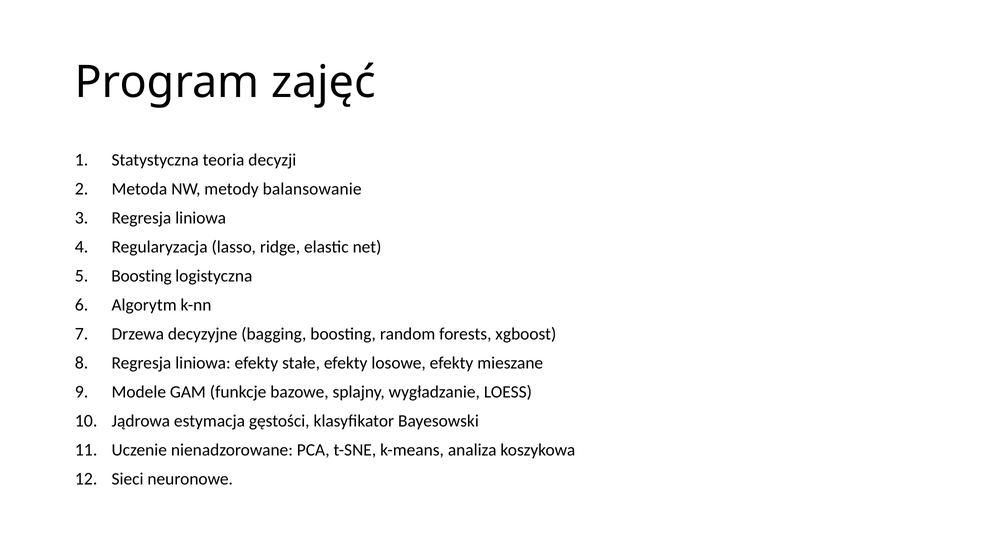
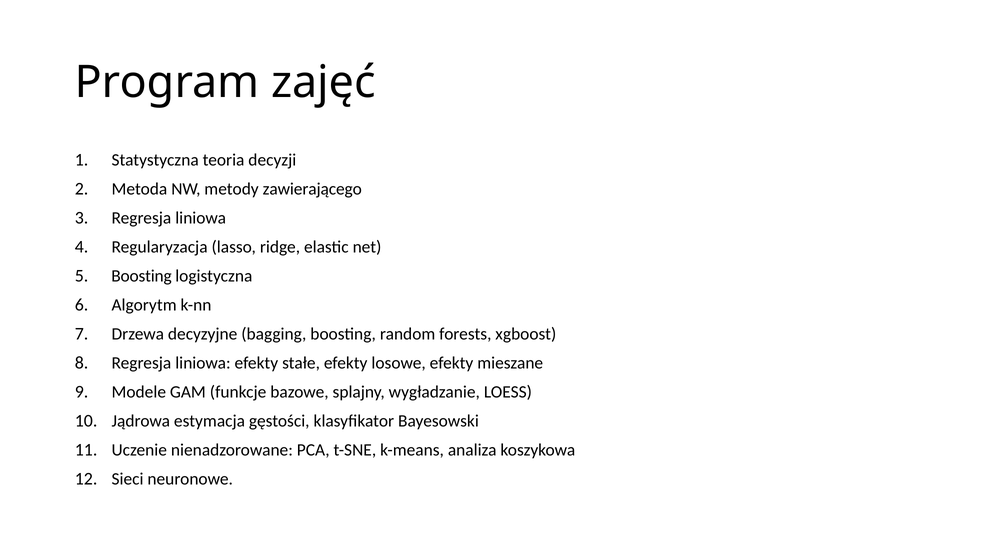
balansowanie: balansowanie -> zawierającego
